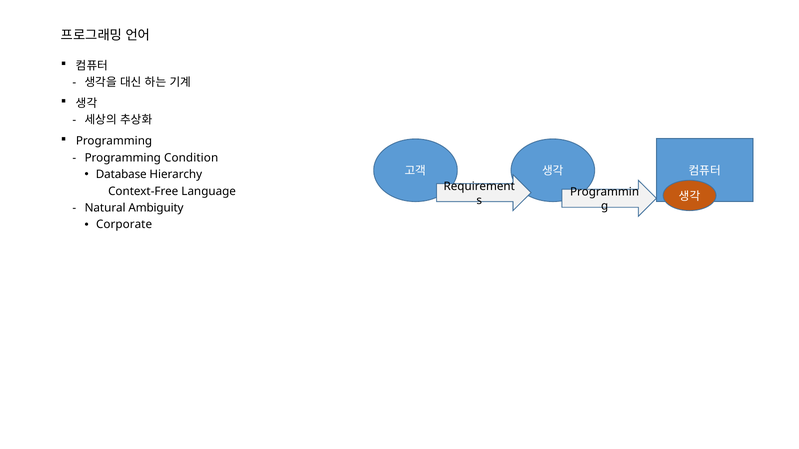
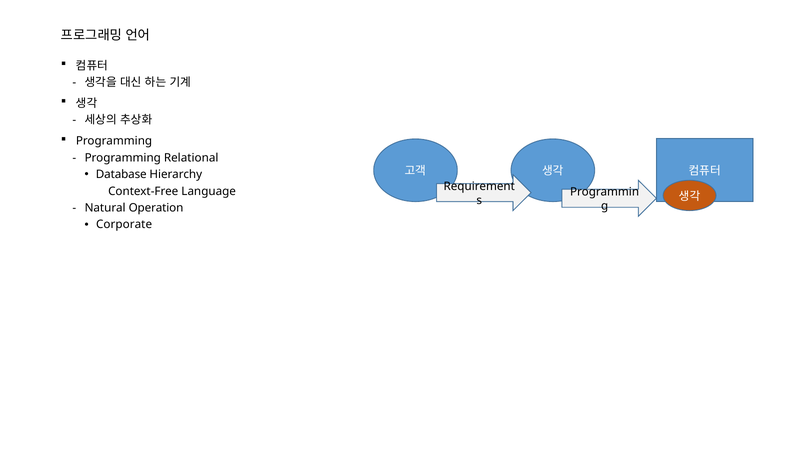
Condition: Condition -> Relational
Ambiguity: Ambiguity -> Operation
